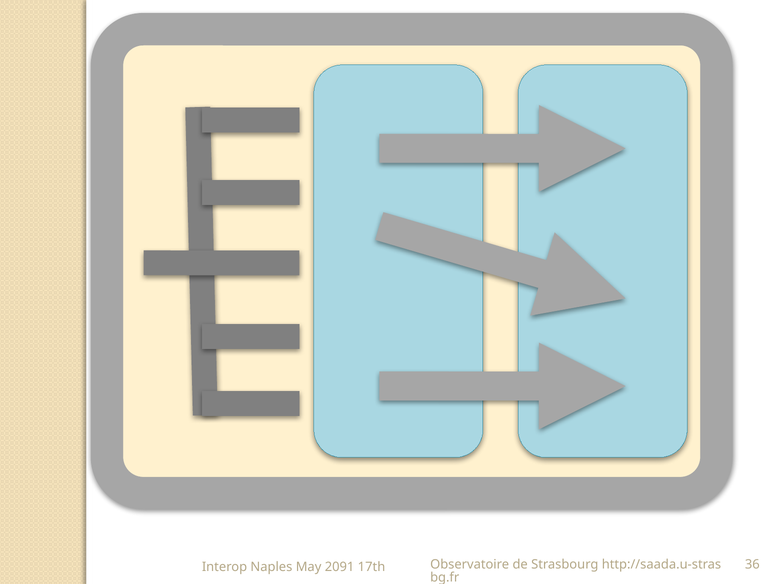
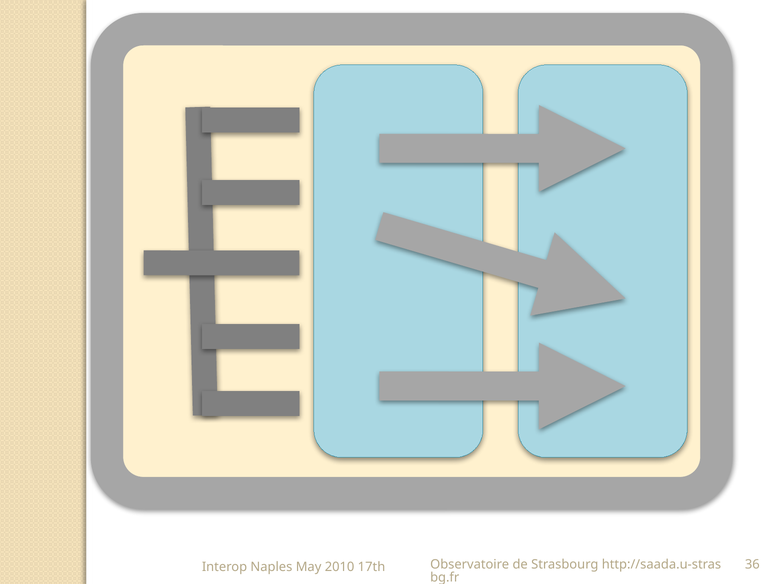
2091: 2091 -> 2010
